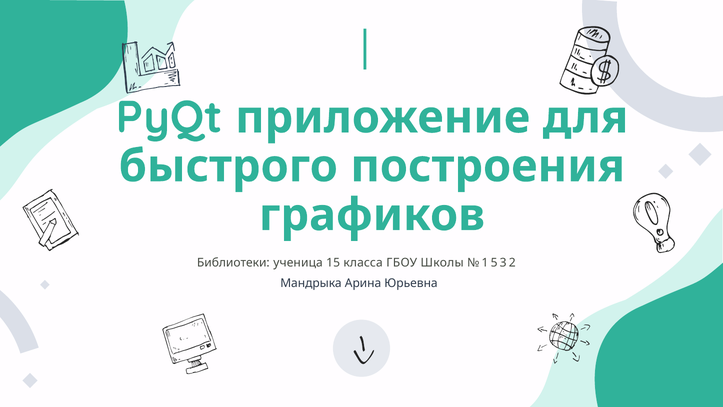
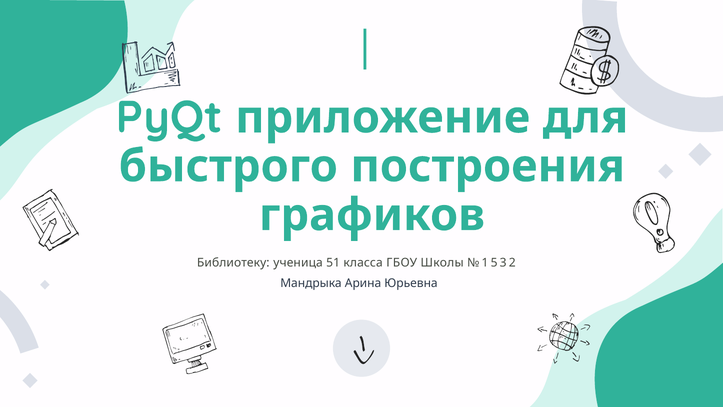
Библиотеки: Библиотеки -> Библиотеку
15: 15 -> 51
